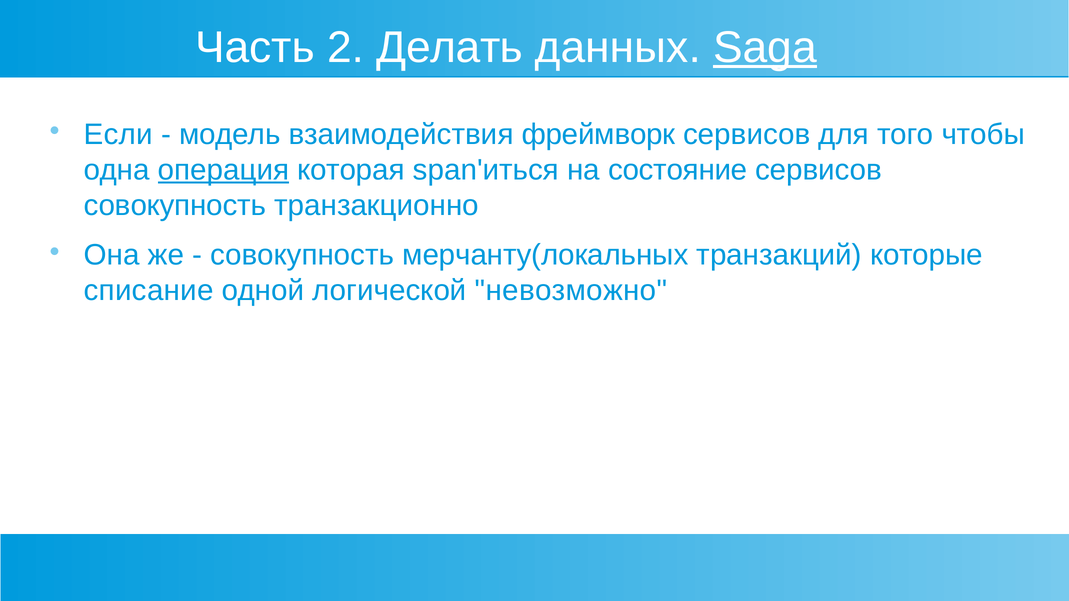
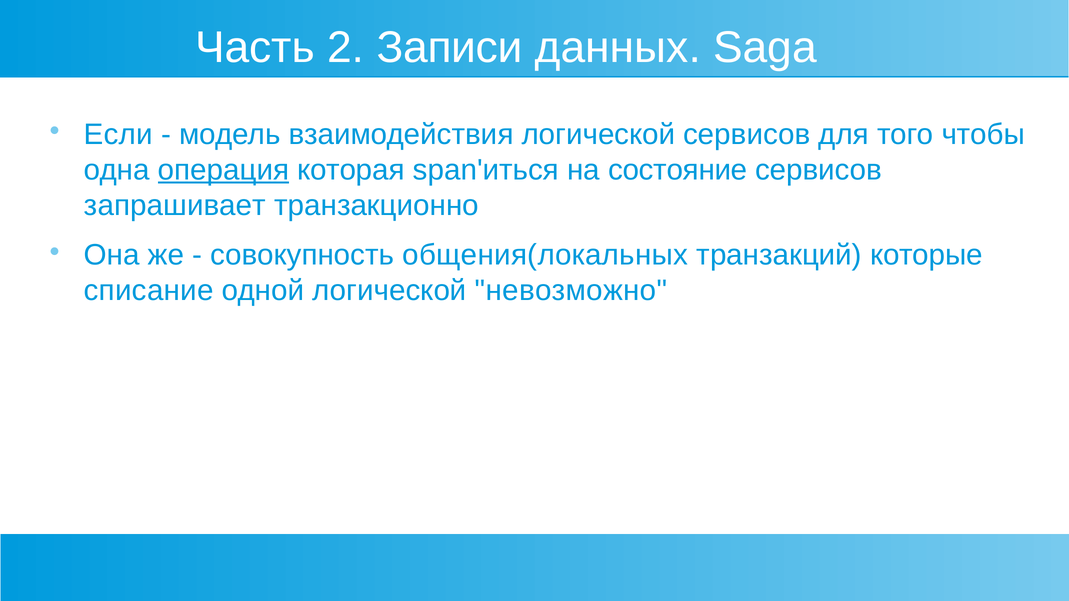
Делать: Делать -> Записи
Saga underline: present -> none
взаимодействия фреймворк: фреймворк -> логической
совокупность at (175, 205): совокупность -> запрашивает
мерчанту(локальных: мерчанту(локальных -> общения(локальных
